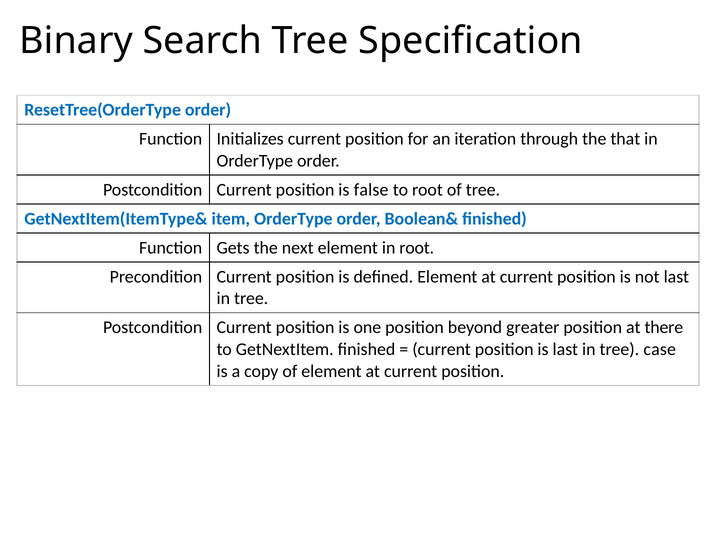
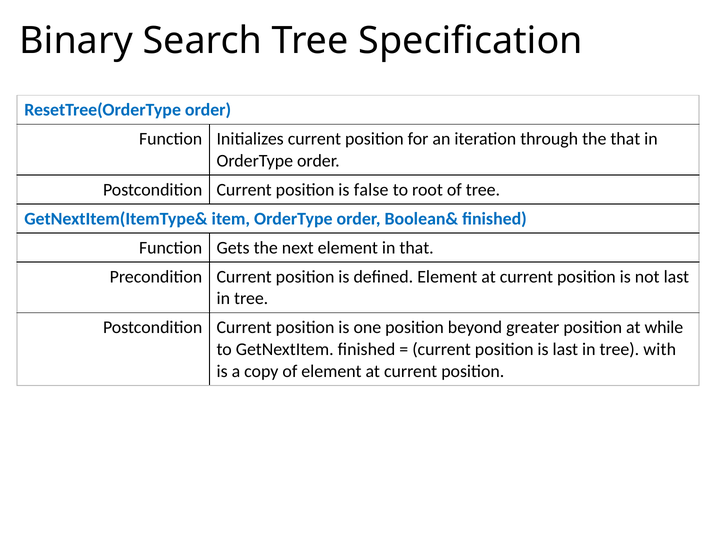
in root: root -> that
there: there -> while
case: case -> with
